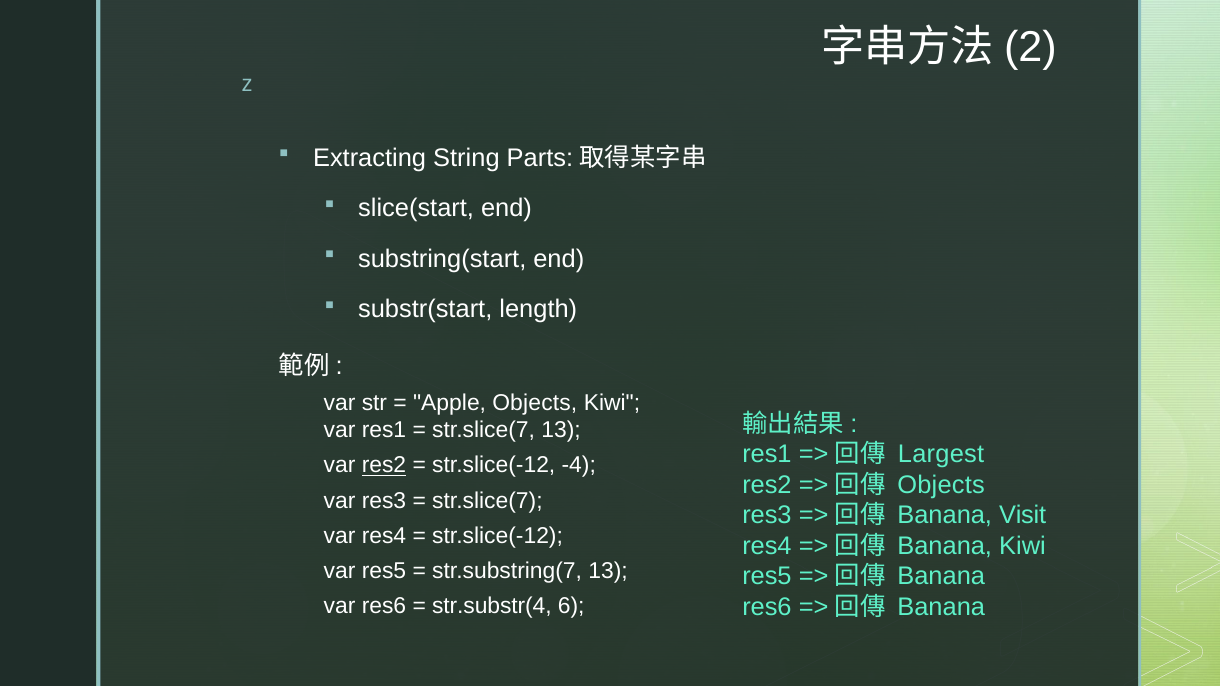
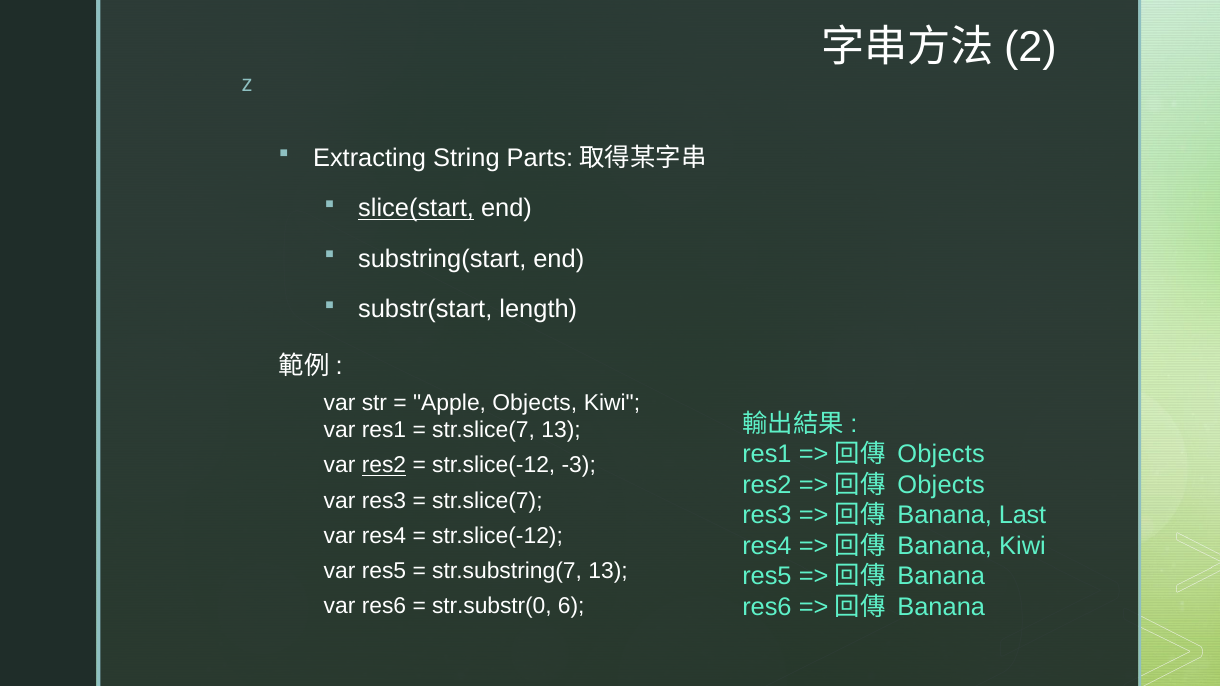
slice(start underline: none -> present
Largest at (941, 454): Largest -> Objects
-4: -4 -> -3
Visit: Visit -> Last
str.substr(4: str.substr(4 -> str.substr(0
